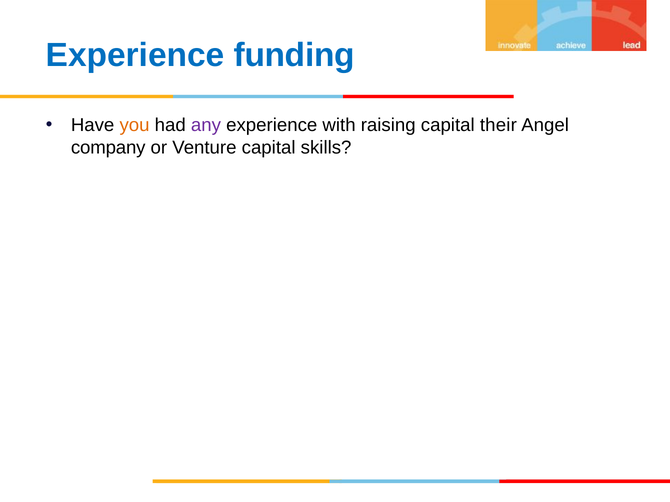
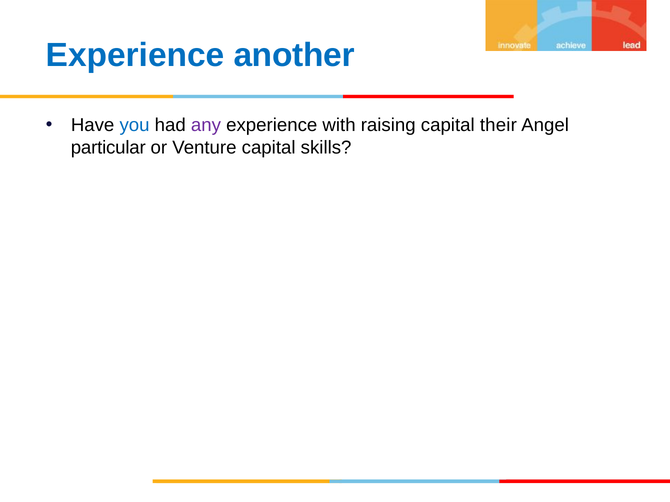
funding: funding -> another
you colour: orange -> blue
company: company -> particular
